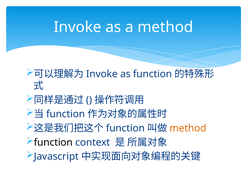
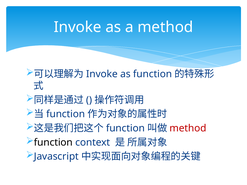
method at (188, 128) colour: orange -> red
